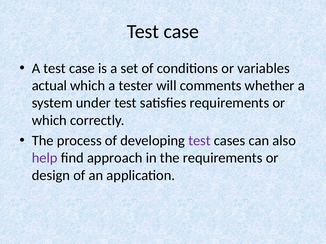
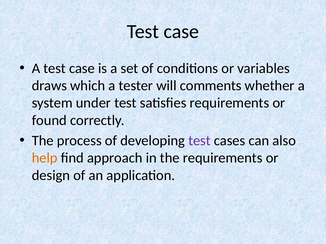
actual: actual -> draws
which at (49, 121): which -> found
help colour: purple -> orange
